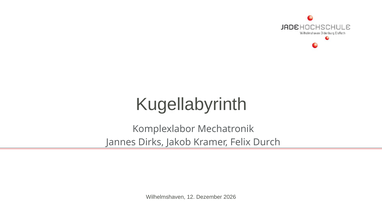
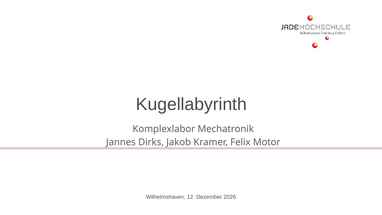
Durch: Durch -> Motor
